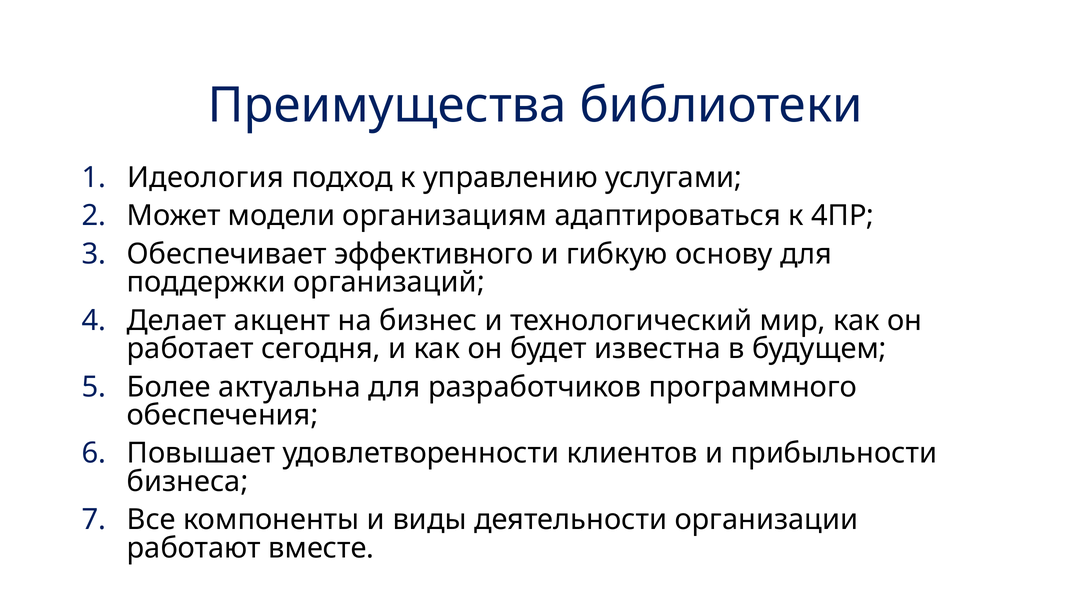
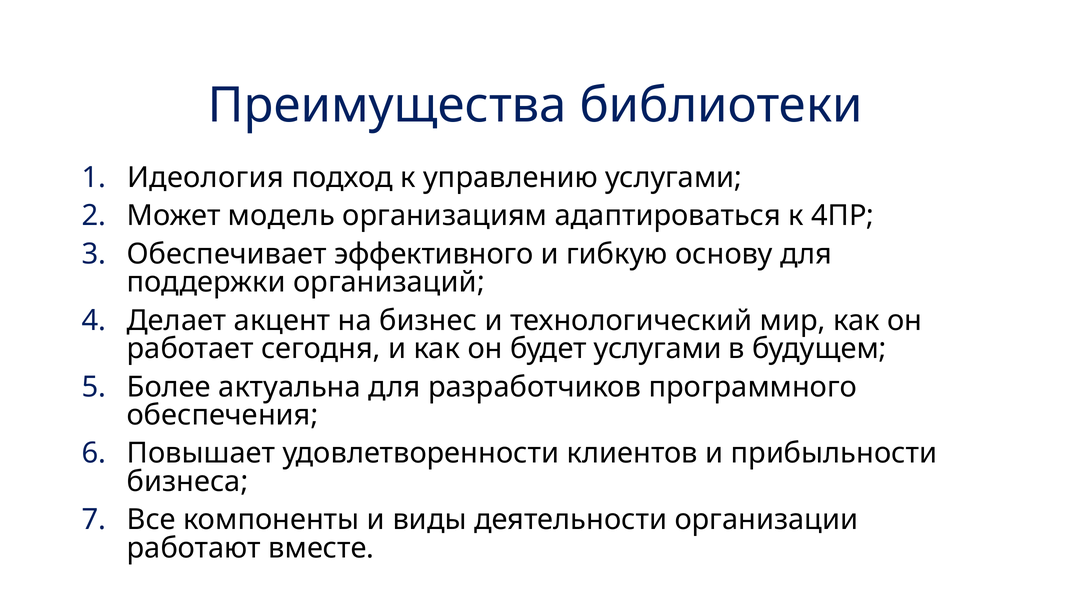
модели: модели -> модель
будет известна: известна -> услугами
